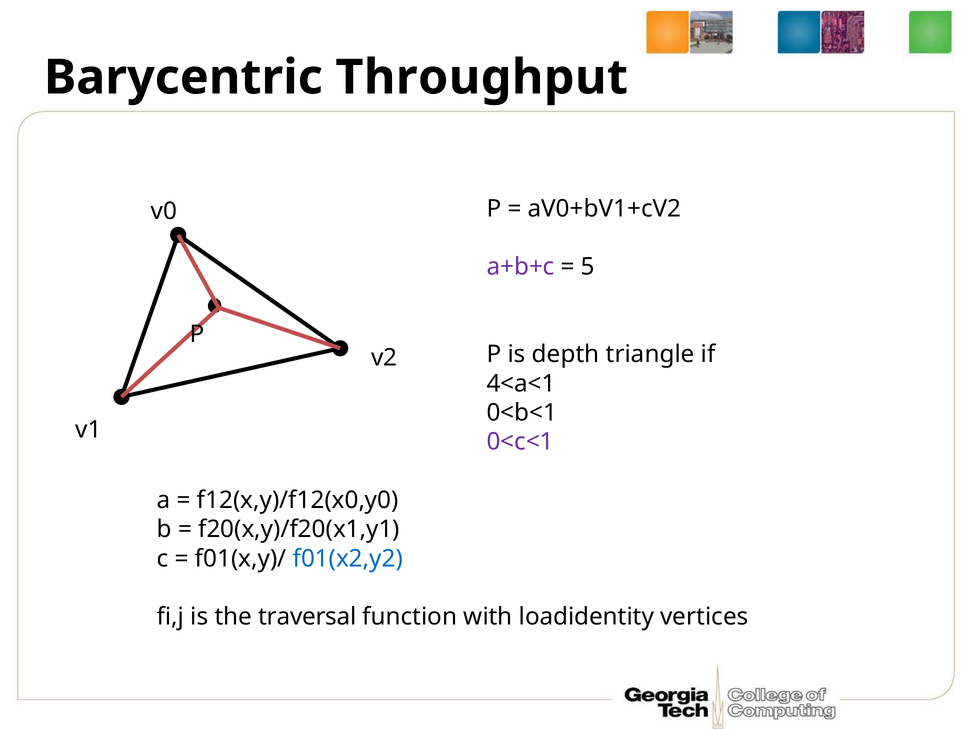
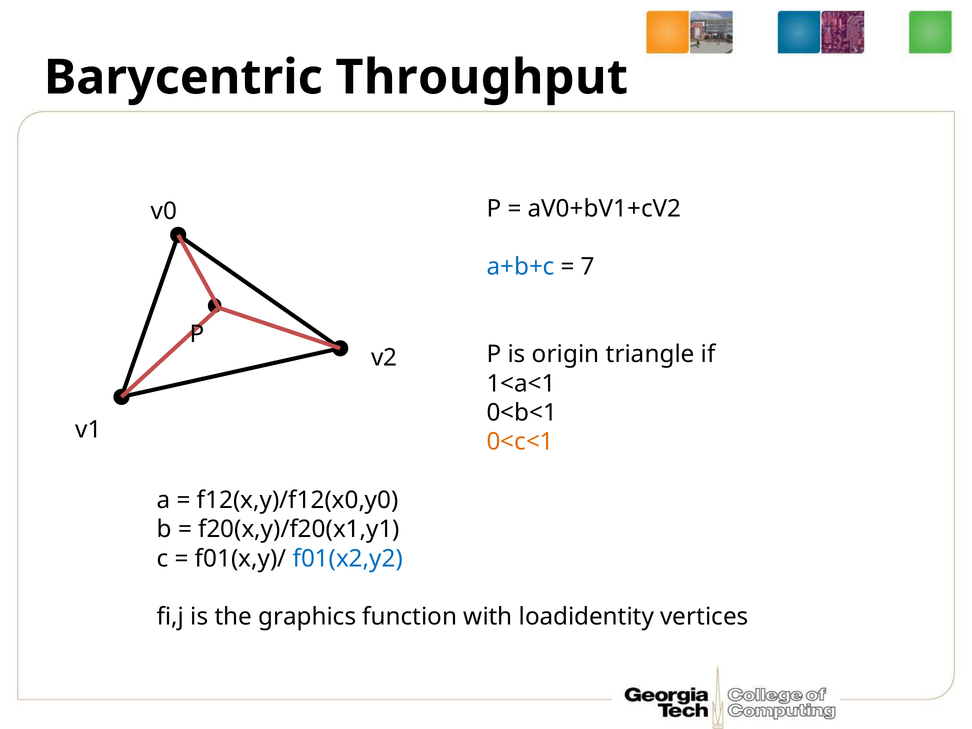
a+b+c colour: purple -> blue
5: 5 -> 7
depth: depth -> origin
4<a<1: 4<a<1 -> 1<a<1
0<c<1 colour: purple -> orange
traversal: traversal -> graphics
